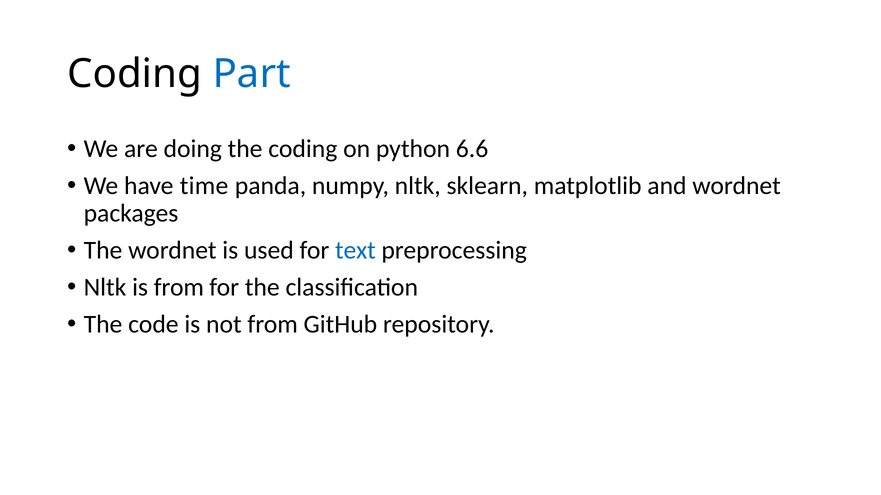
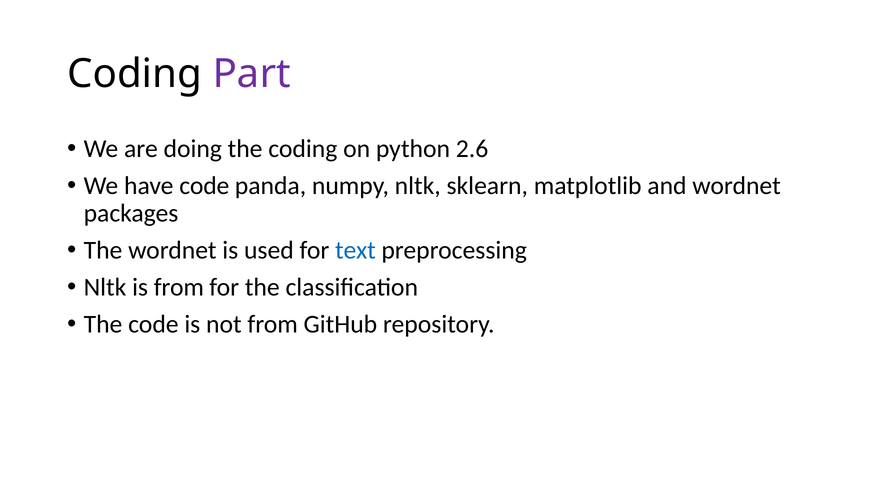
Part colour: blue -> purple
6.6: 6.6 -> 2.6
have time: time -> code
